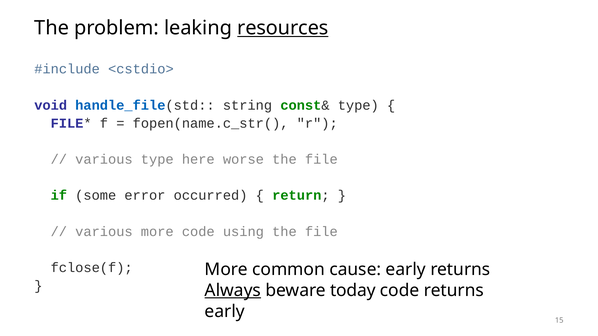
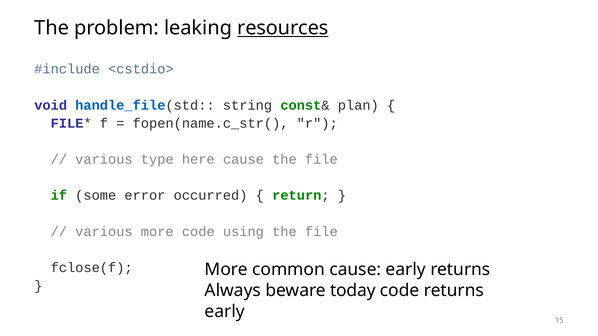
const& type: type -> plan
here worse: worse -> cause
Always underline: present -> none
